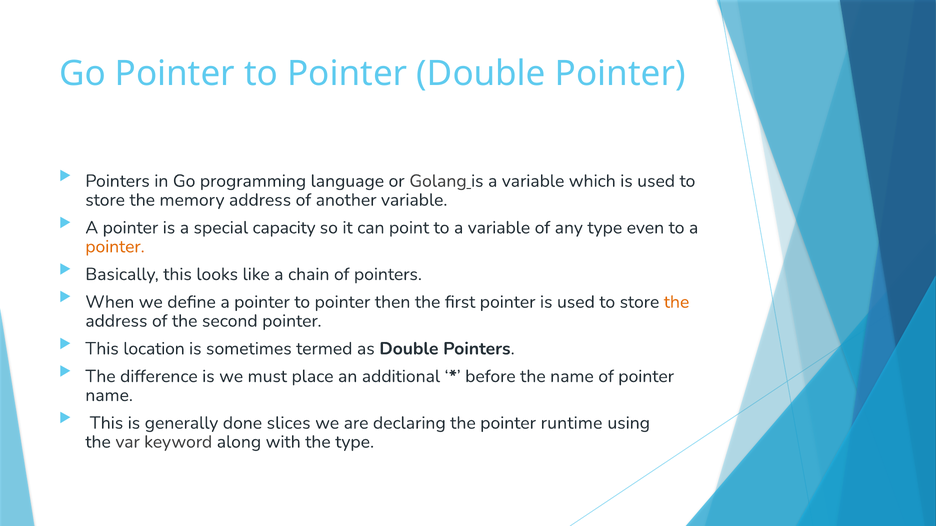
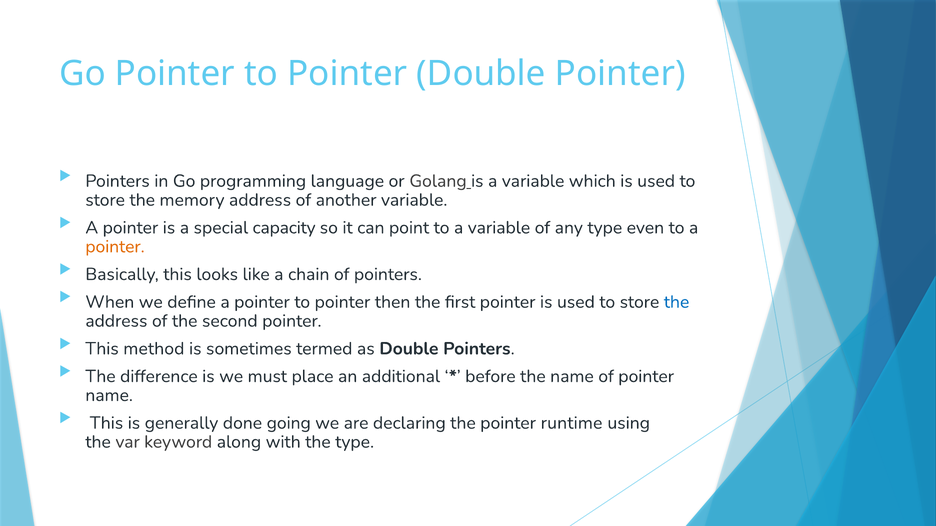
the at (677, 302) colour: orange -> blue
location: location -> method
slices: slices -> going
